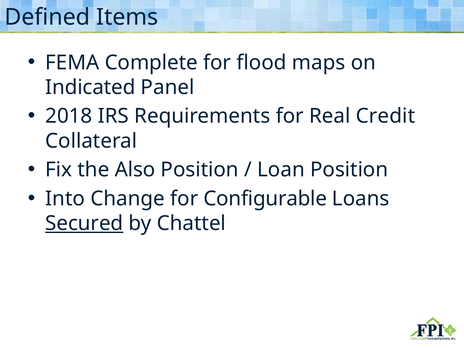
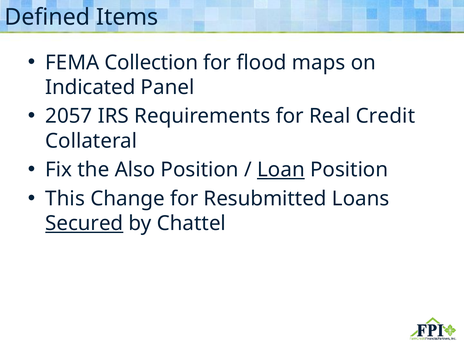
Complete: Complete -> Collection
2018: 2018 -> 2057
Loan underline: none -> present
Into: Into -> This
Configurable: Configurable -> Resubmitted
